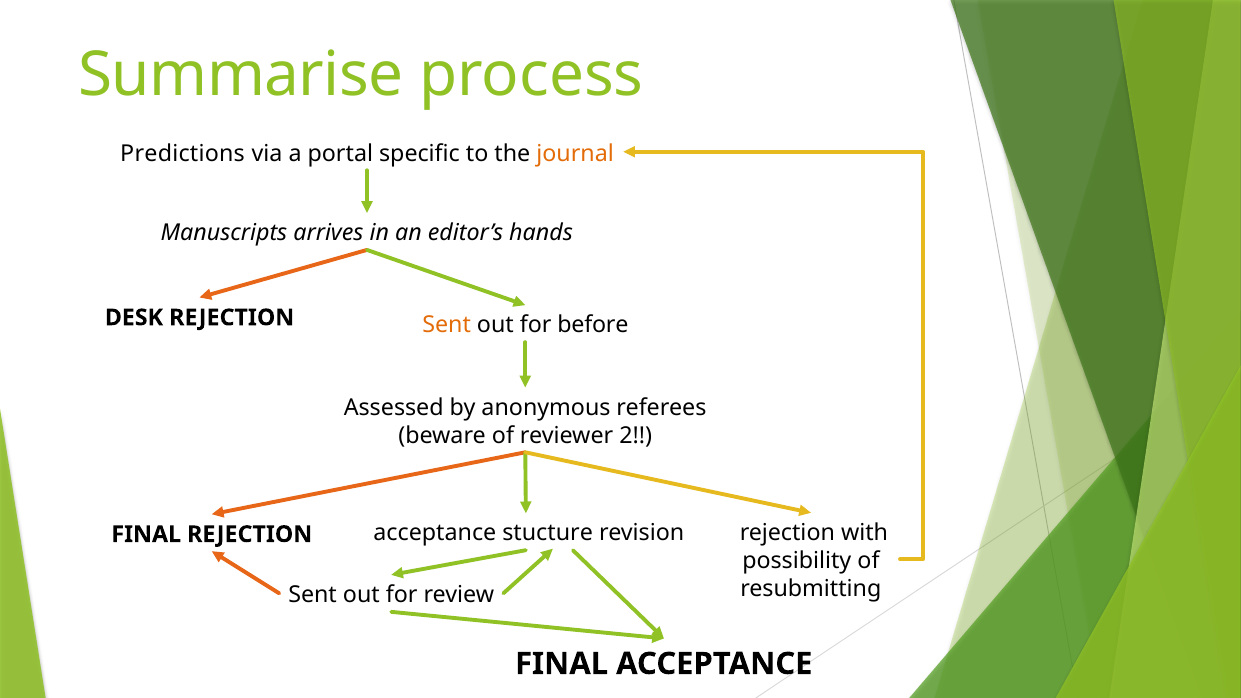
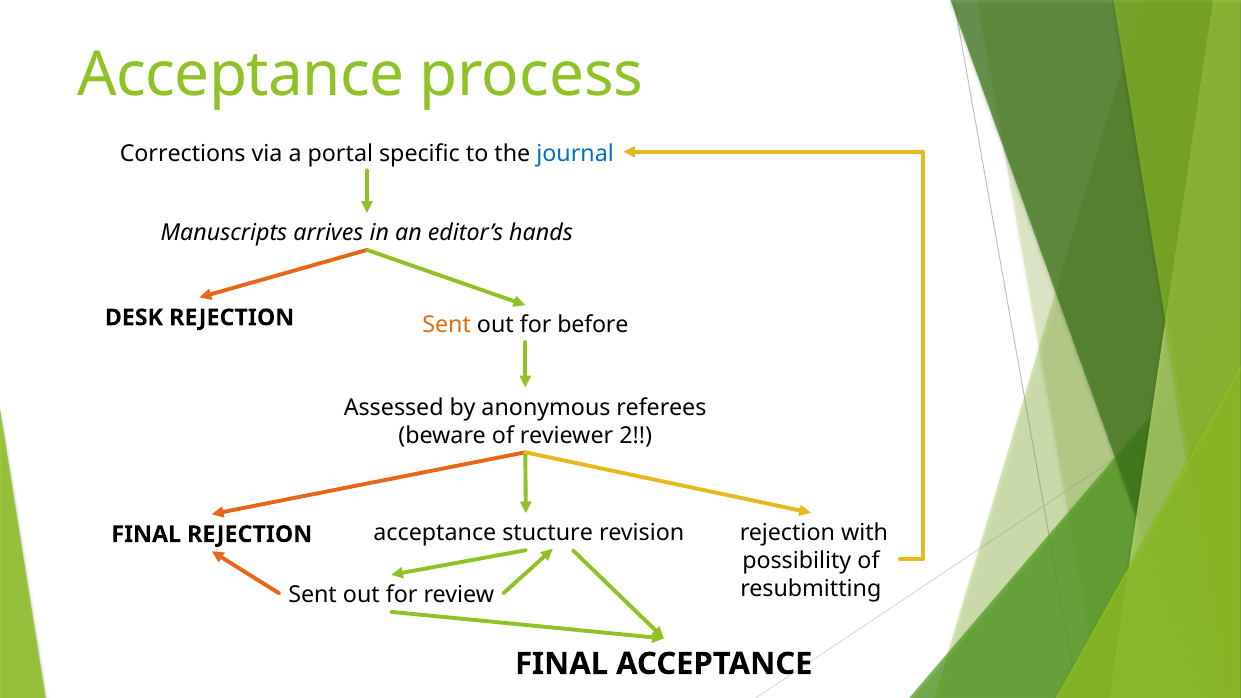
Summarise at (241, 75): Summarise -> Acceptance
Predictions: Predictions -> Corrections
journal colour: orange -> blue
